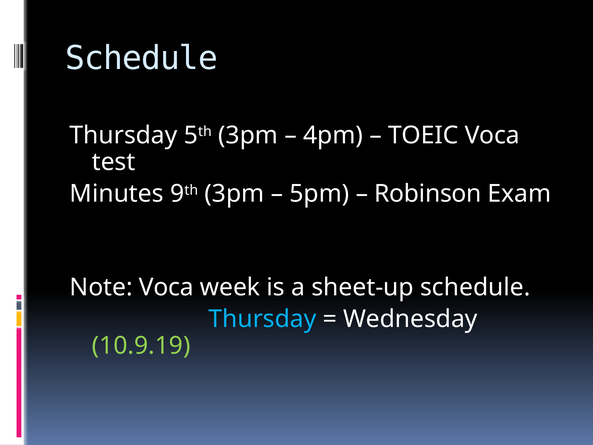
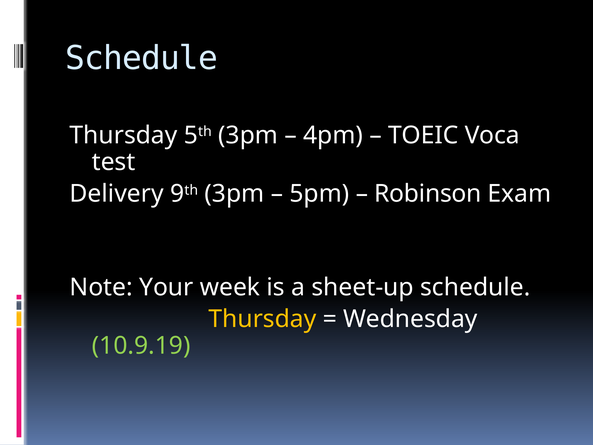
Minutes: Minutes -> Delivery
Note Voca: Voca -> Your
Thursday at (262, 319) colour: light blue -> yellow
